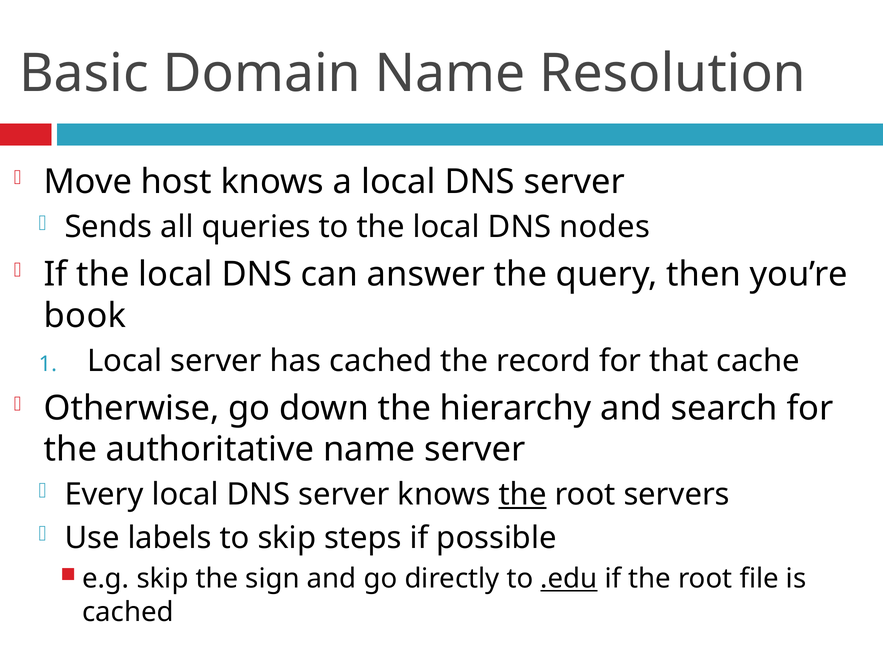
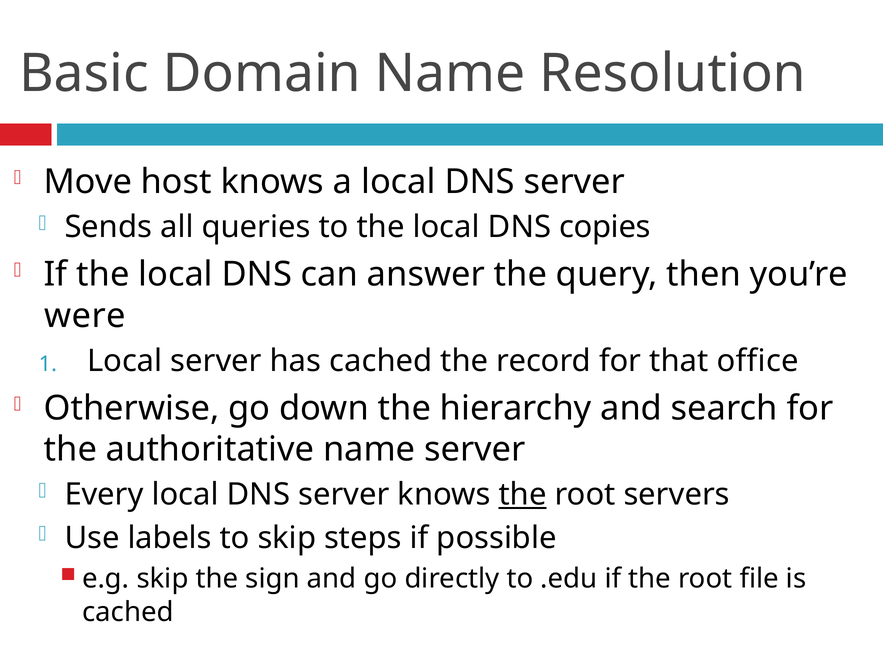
nodes: nodes -> copies
book: book -> were
cache: cache -> office
.edu underline: present -> none
